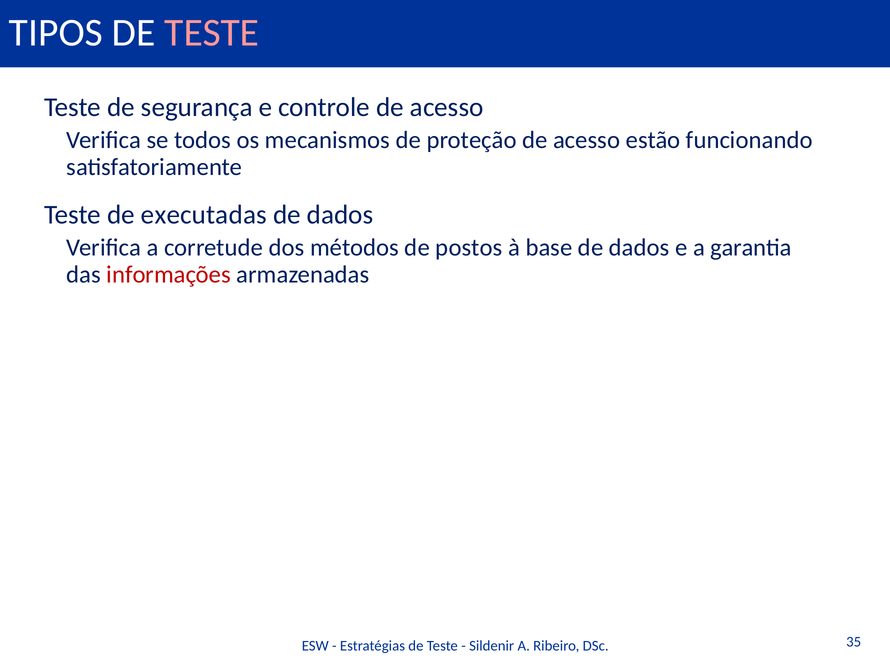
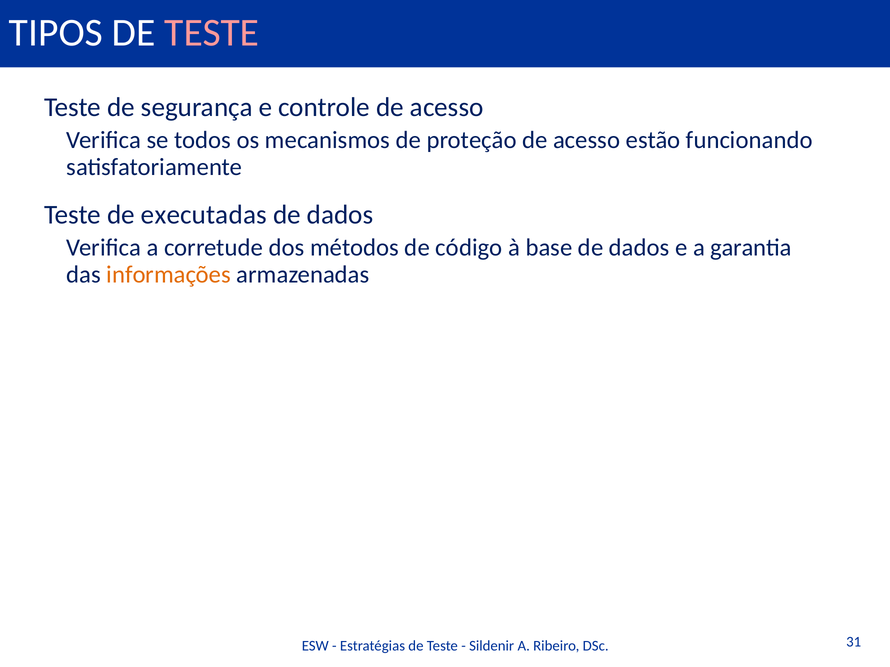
postos: postos -> código
informações colour: red -> orange
35: 35 -> 31
